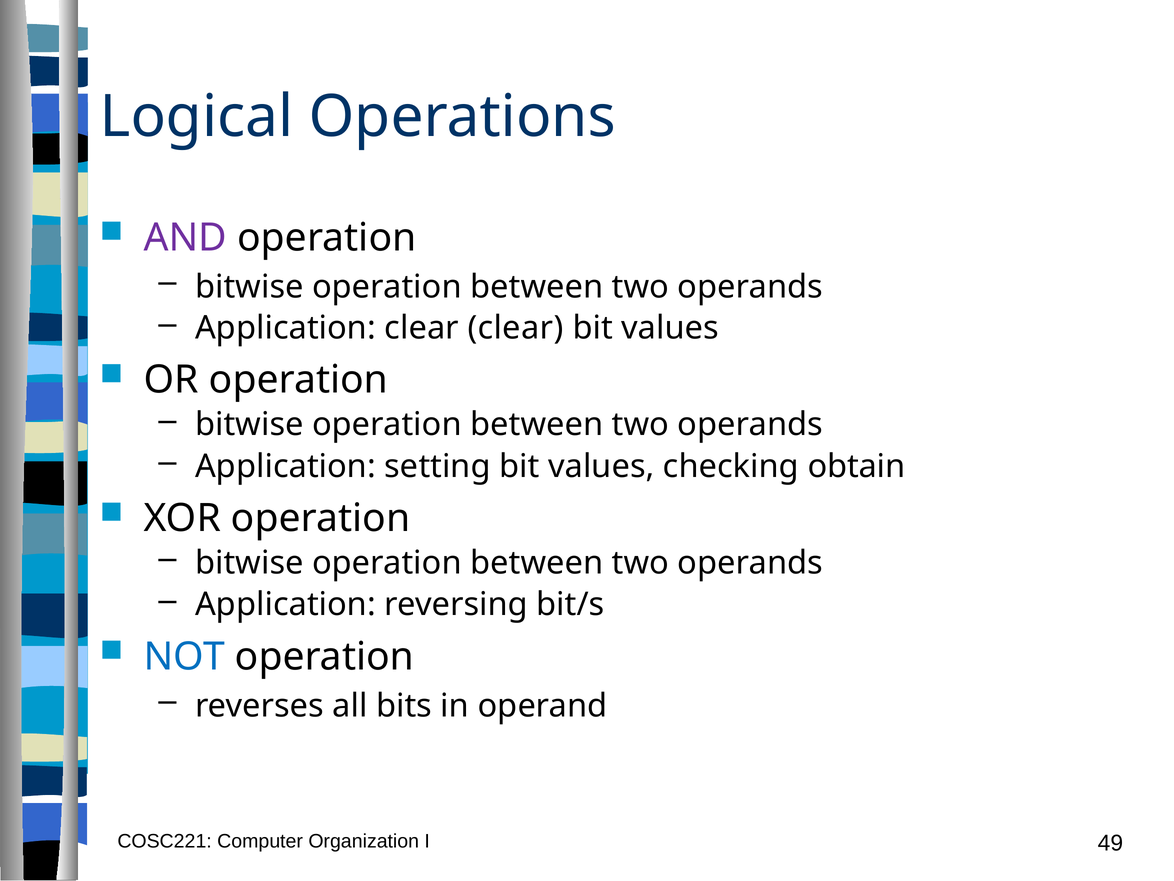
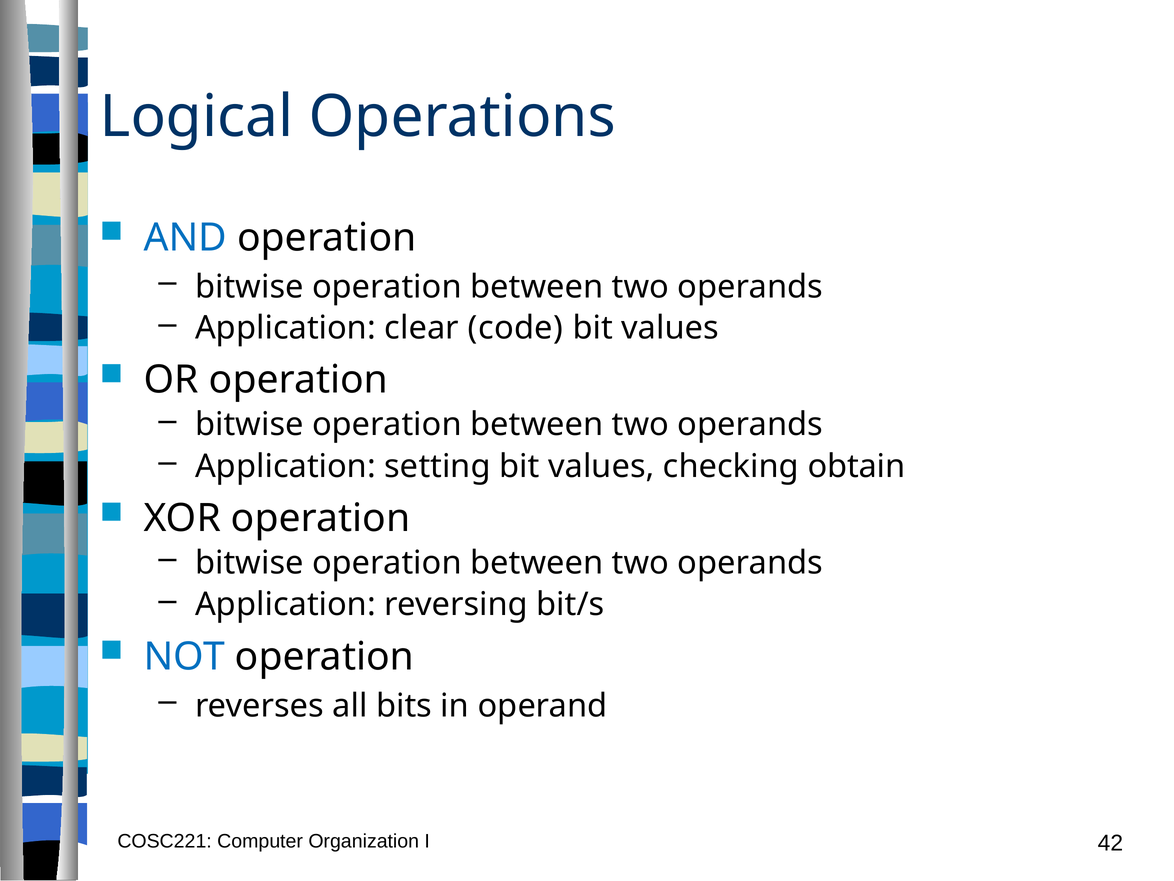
AND colour: purple -> blue
clear clear: clear -> code
49: 49 -> 42
